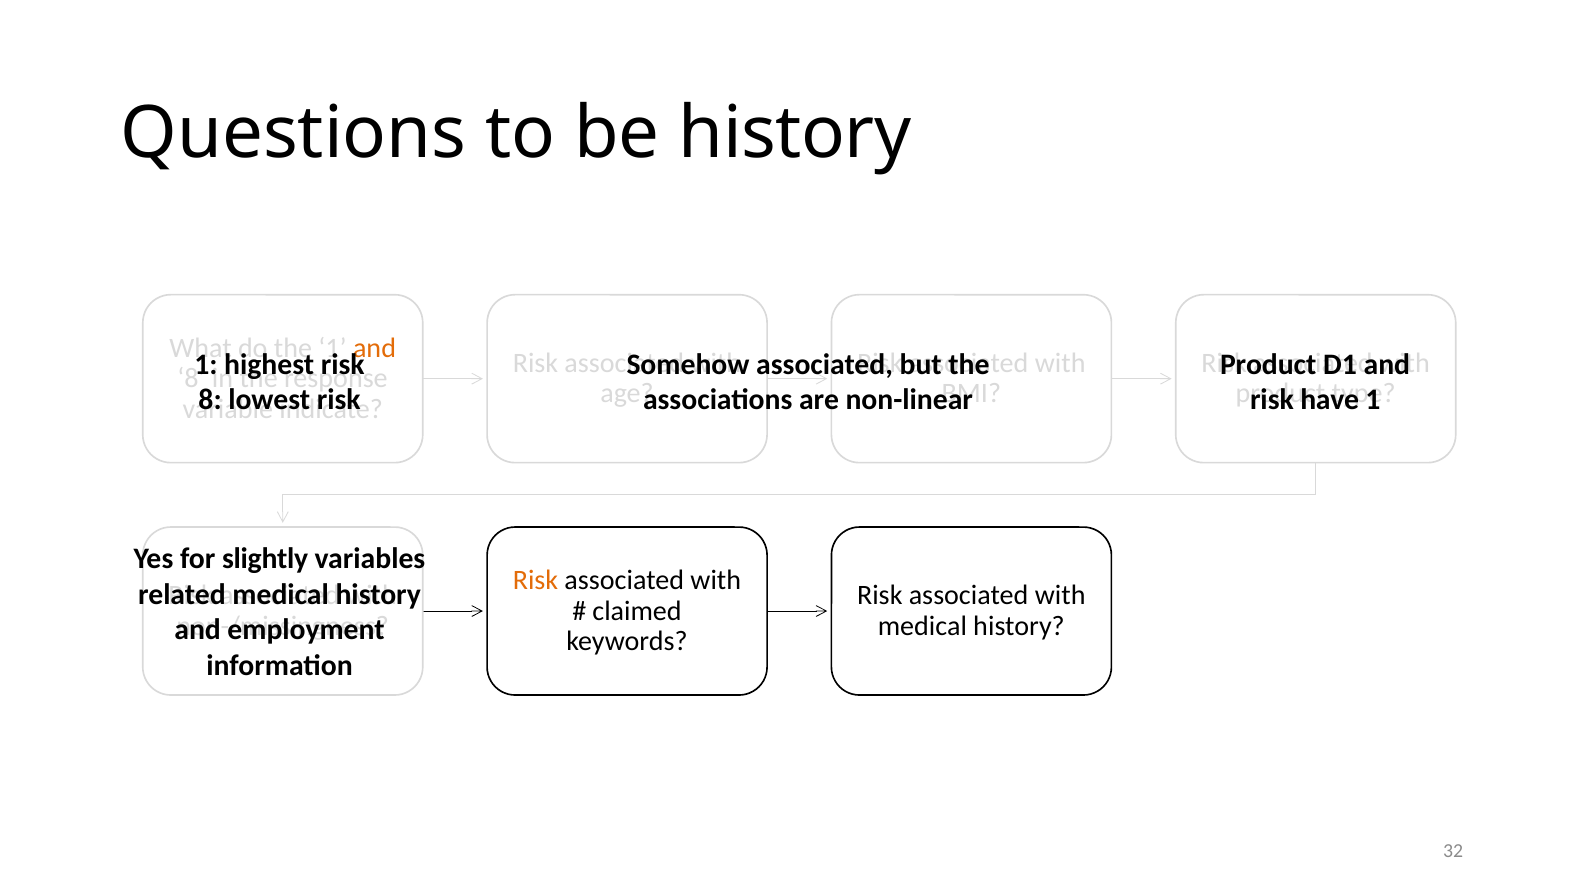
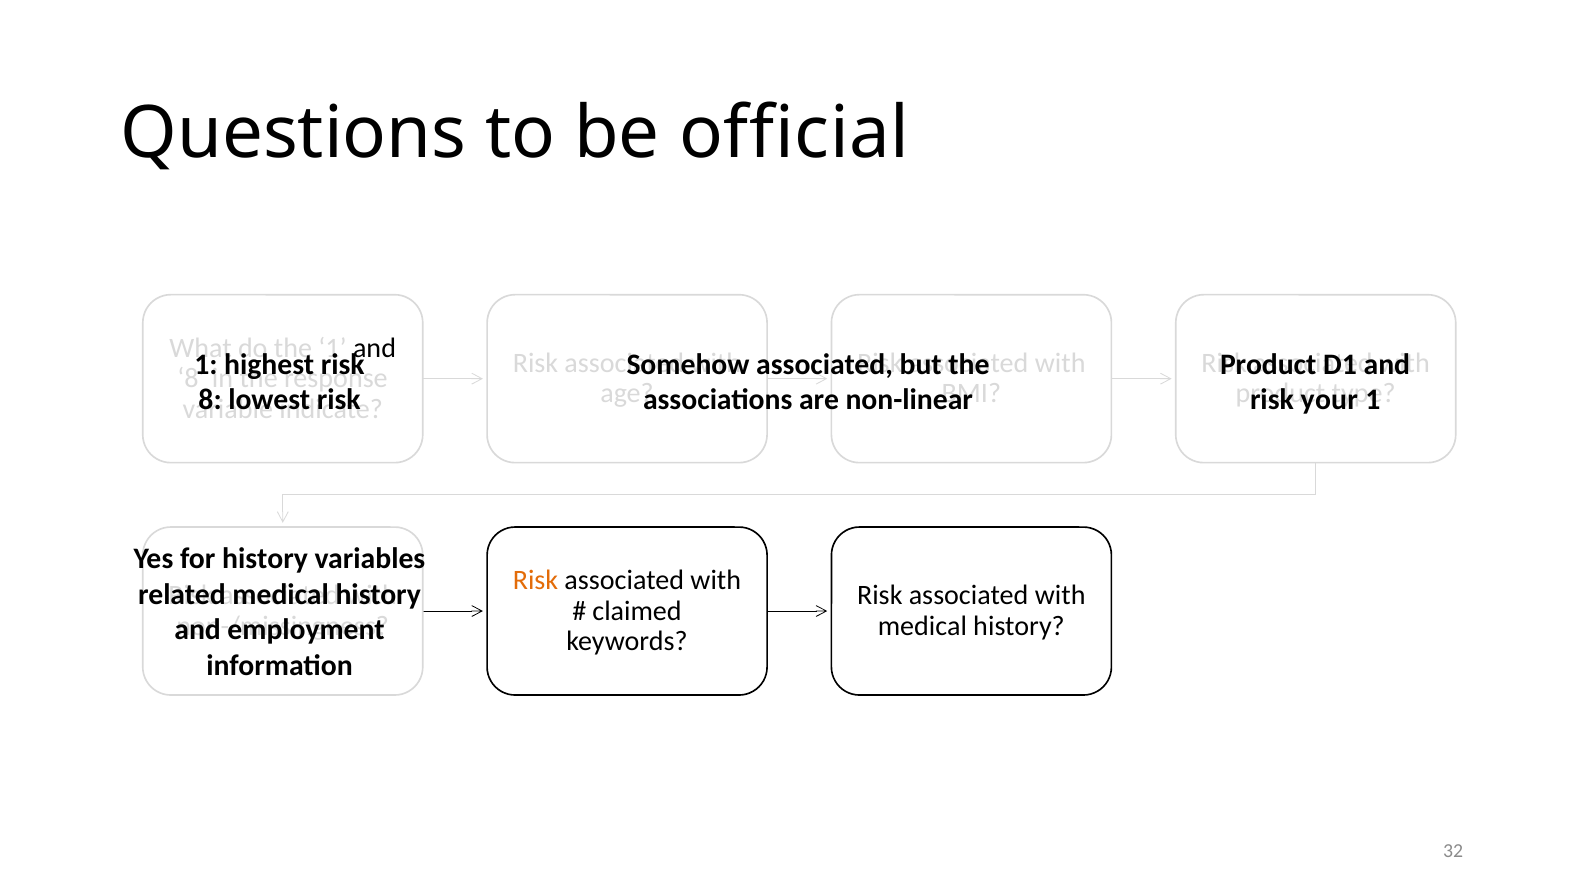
be history: history -> official
and at (374, 348) colour: orange -> black
have: have -> your
for slightly: slightly -> history
